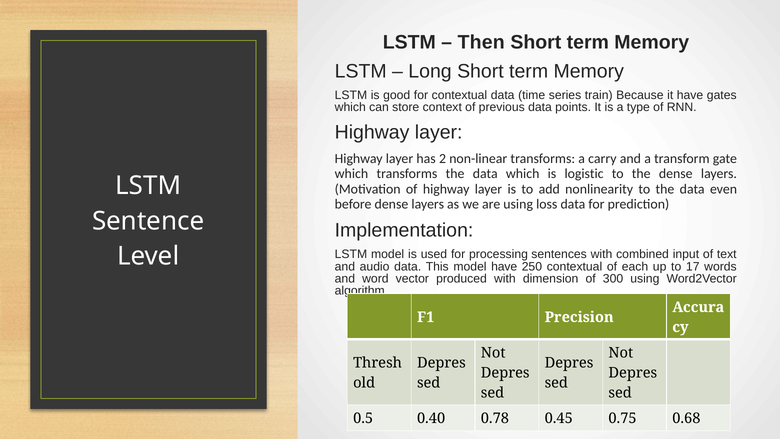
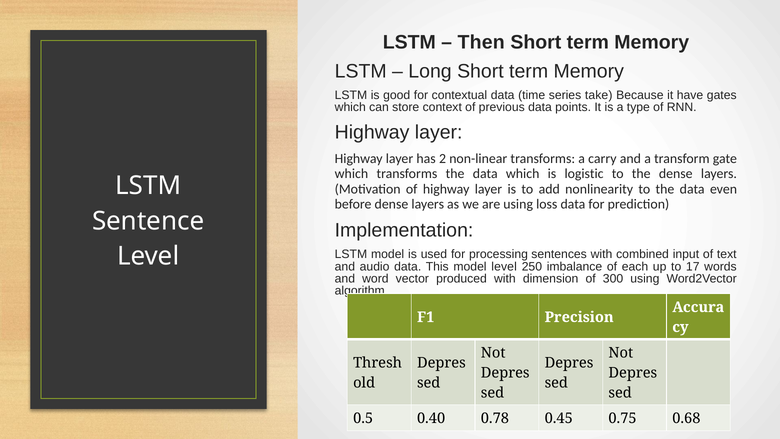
train: train -> take
model have: have -> level
250 contextual: contextual -> imbalance
